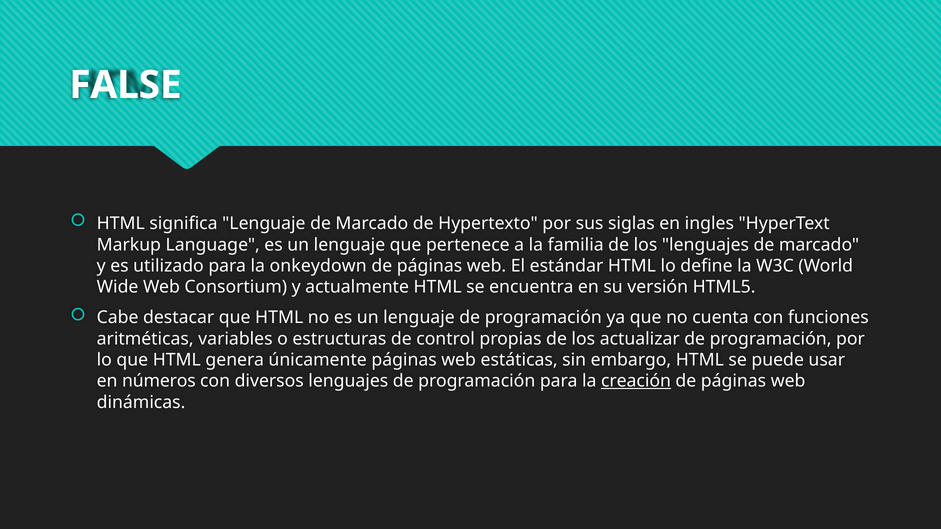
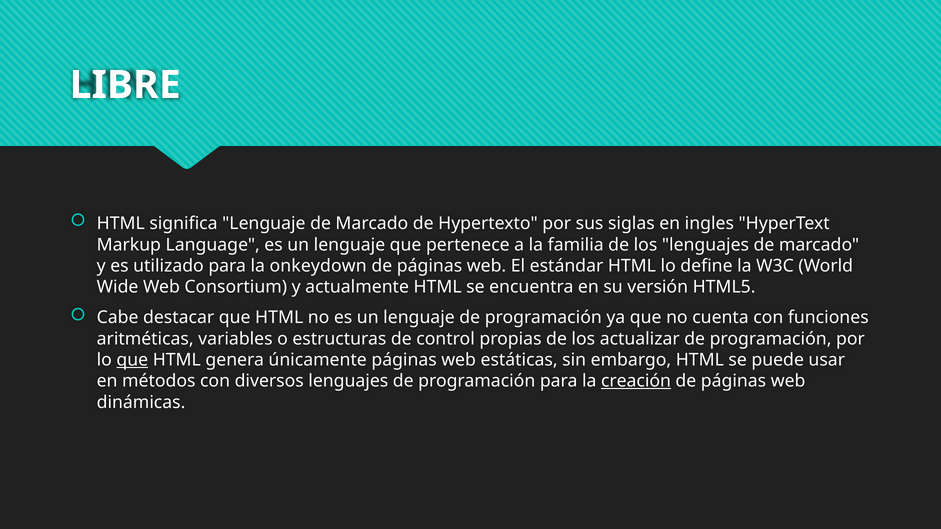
FALSE: FALSE -> LIBRE
que at (132, 360) underline: none -> present
números: números -> métodos
